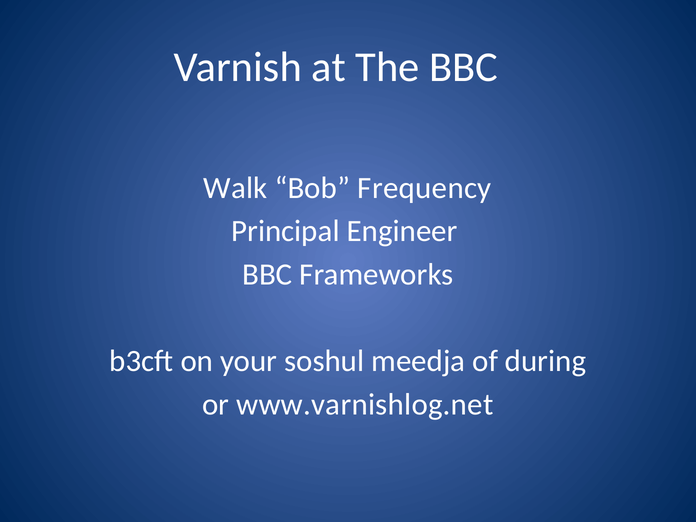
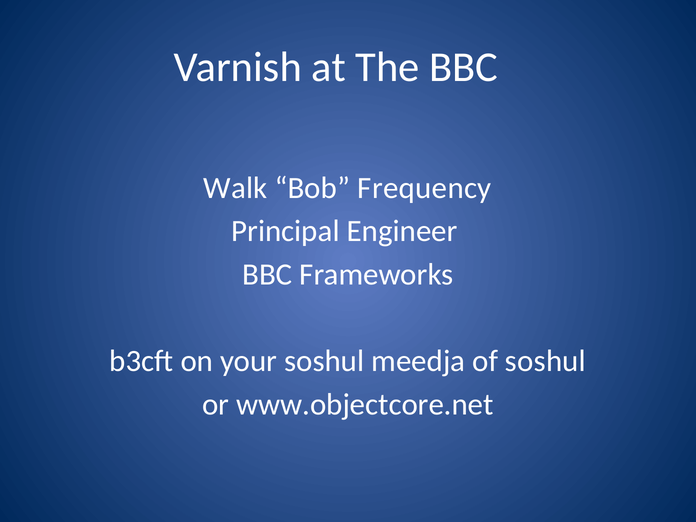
of during: during -> soshul
www.varnishlog.net: www.varnishlog.net -> www.objectcore.net
